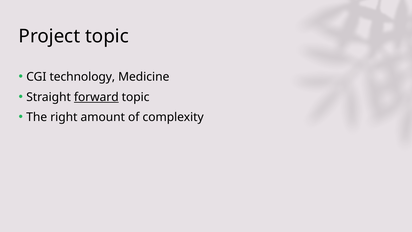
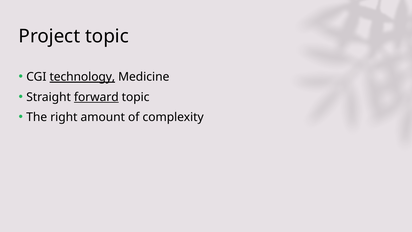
technology underline: none -> present
